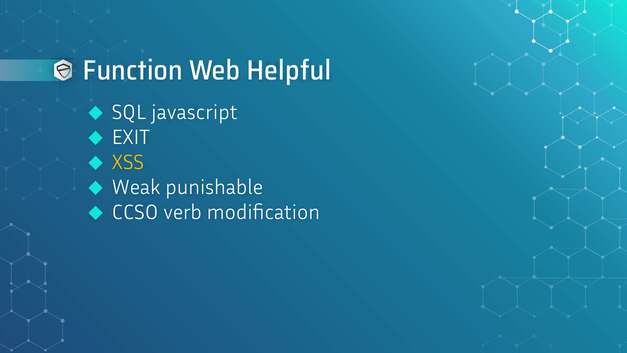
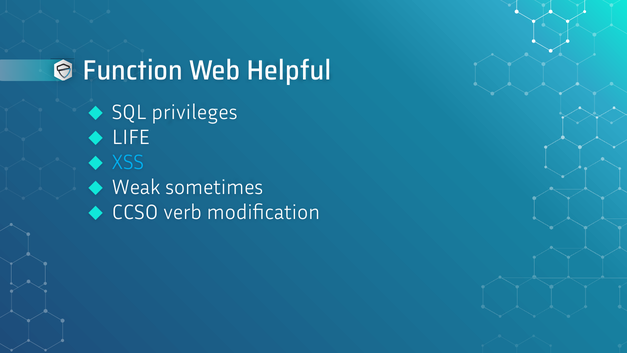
javascript: javascript -> privileges
EXIT: EXIT -> LIFE
XSS colour: yellow -> light blue
punishable: punishable -> sometimes
